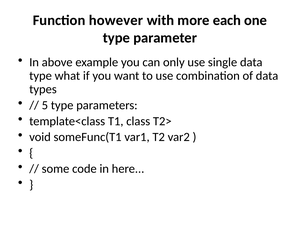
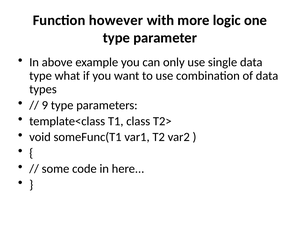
each: each -> logic
5: 5 -> 9
